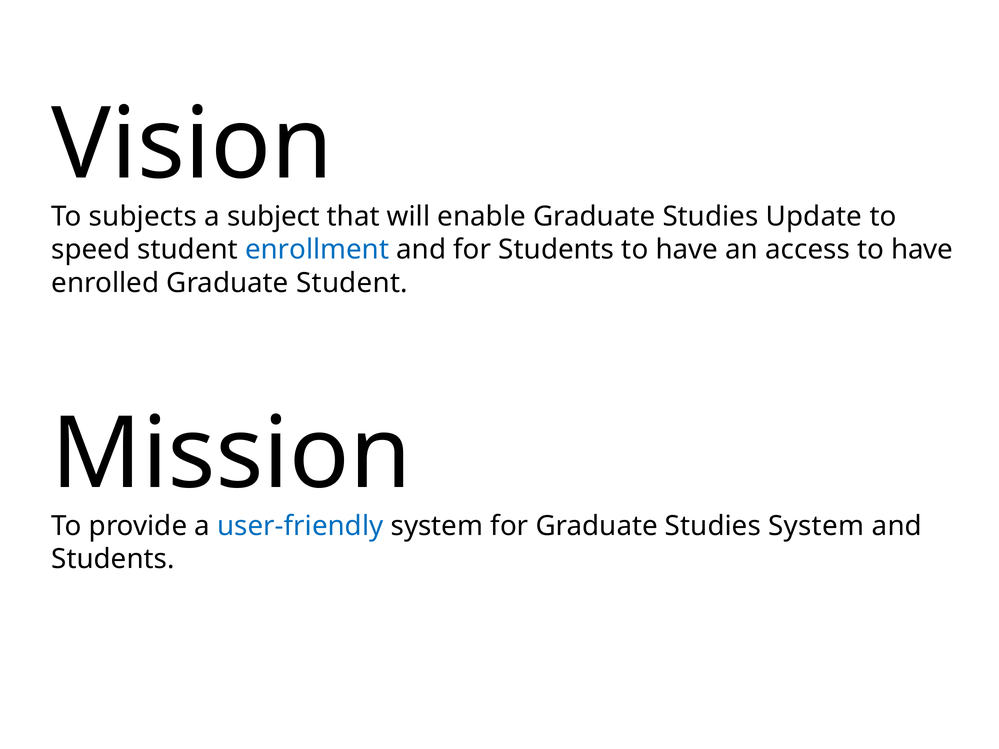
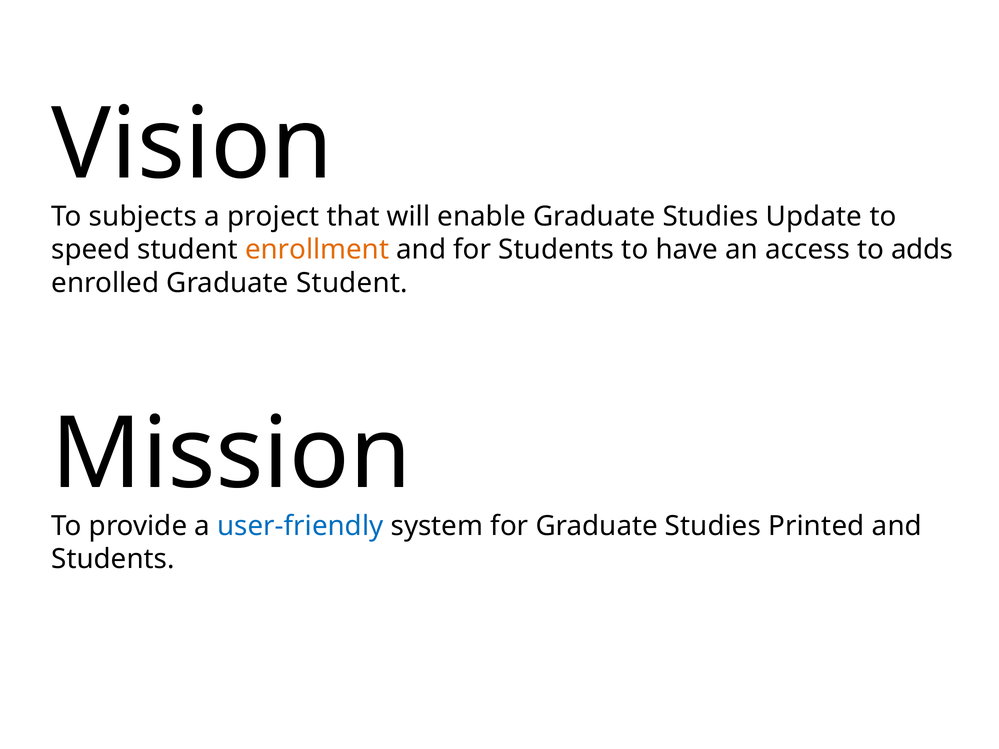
subject: subject -> project
enrollment colour: blue -> orange
access to have: have -> adds
Studies System: System -> Printed
